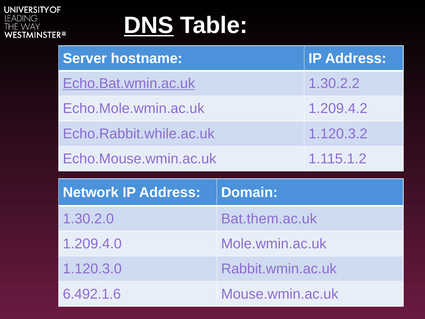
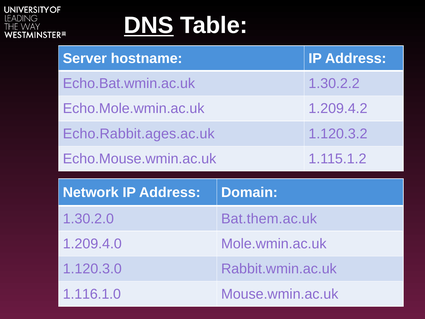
Echo.Bat.wmin.ac.uk underline: present -> none
Echo.Rabbit.while.ac.uk: Echo.Rabbit.while.ac.uk -> Echo.Rabbit.ages.ac.uk
6.492.1.6: 6.492.1.6 -> 1.116.1.0
